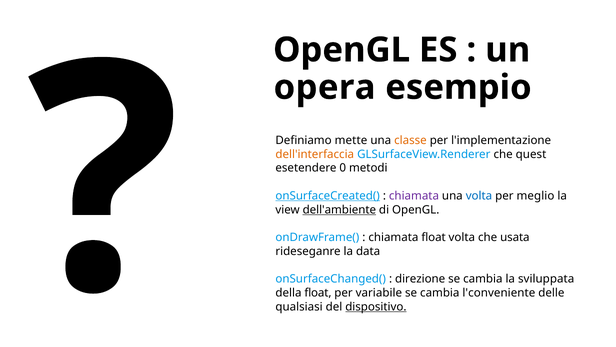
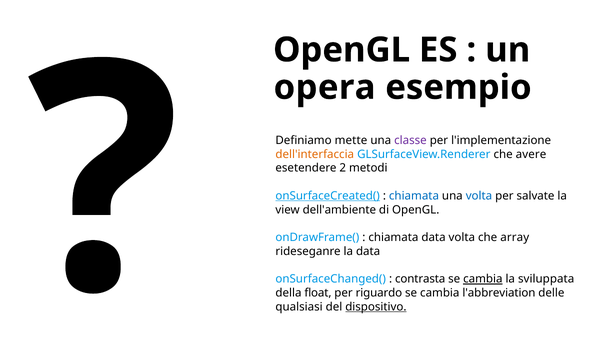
classe colour: orange -> purple
quest: quest -> avere
0: 0 -> 2
chiamata at (414, 196) colour: purple -> blue
meglio: meglio -> salvate
dell'ambiente underline: present -> none
chiamata float: float -> data
usata: usata -> array
direzione: direzione -> contrasta
cambia at (483, 279) underline: none -> present
variabile: variabile -> riguardo
l'conveniente: l'conveniente -> l'abbreviation
